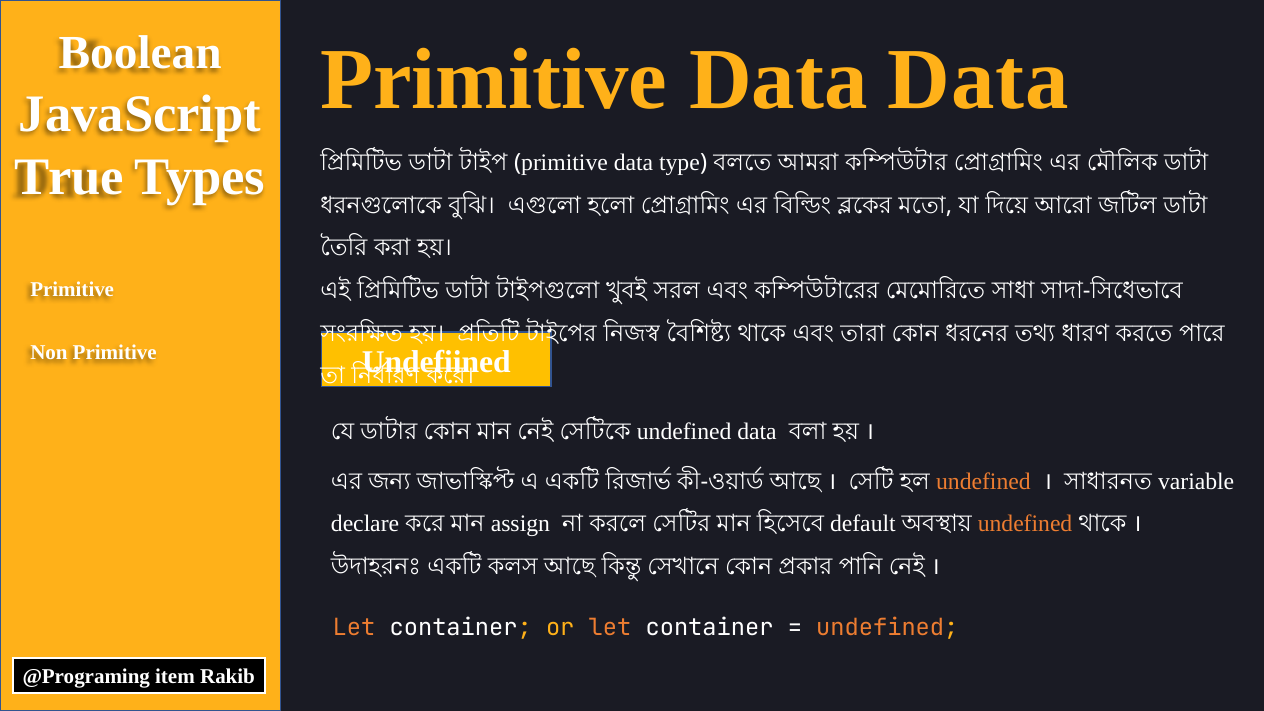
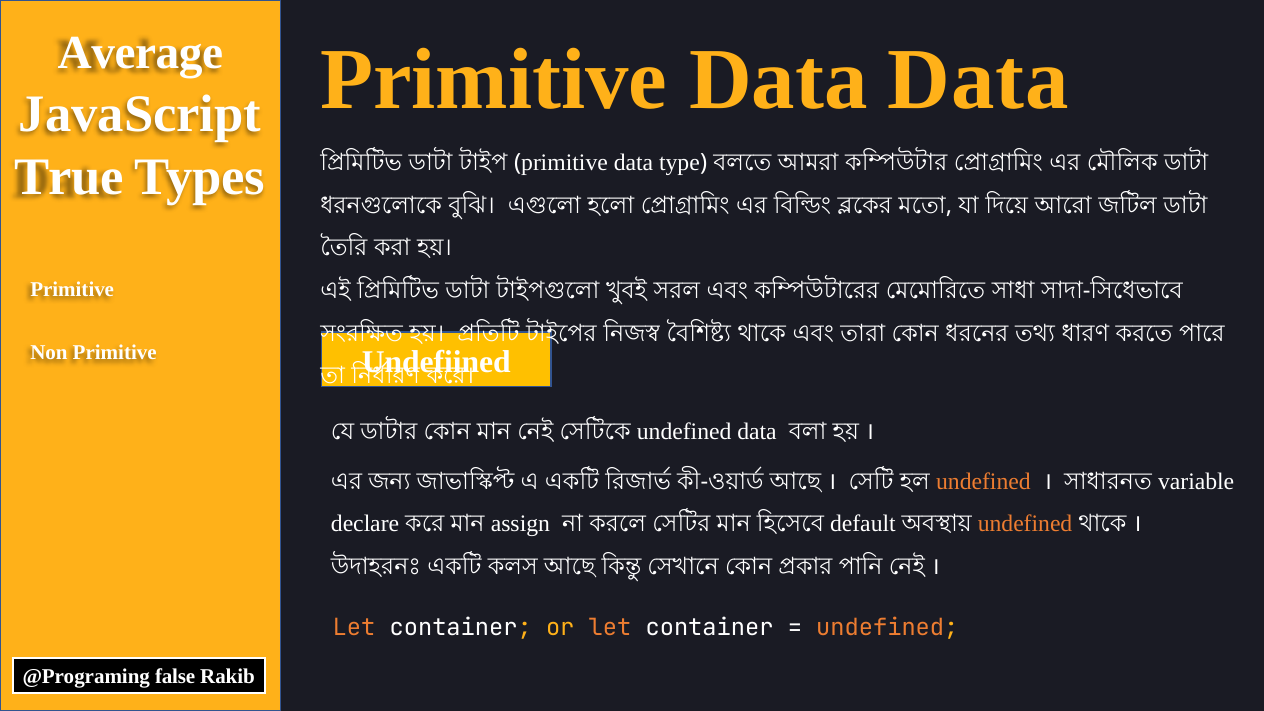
Boolean: Boolean -> Average
item: item -> false
